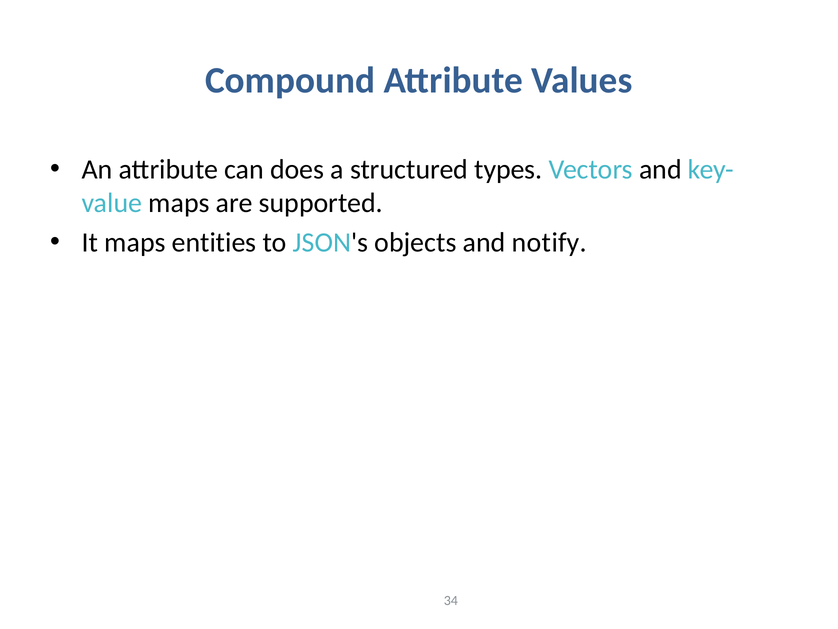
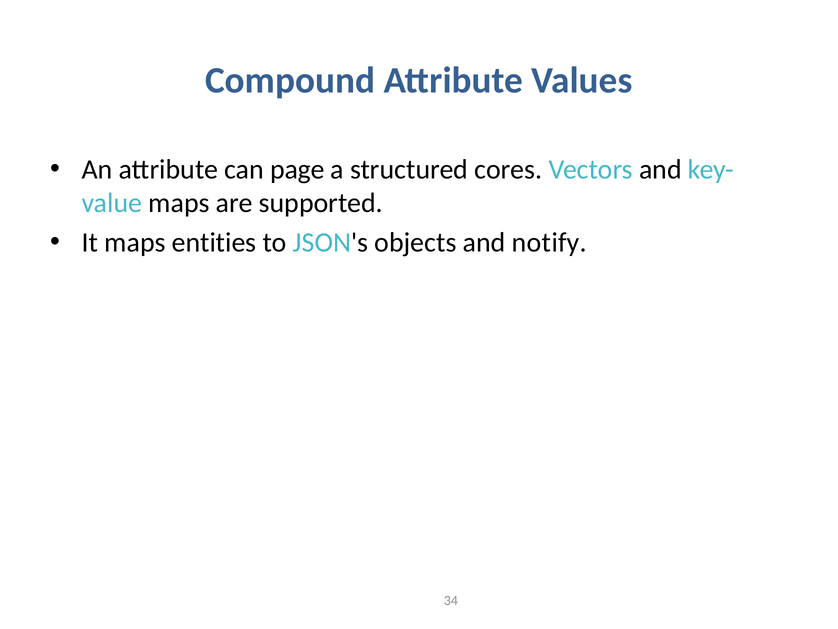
does: does -> page
types: types -> cores
